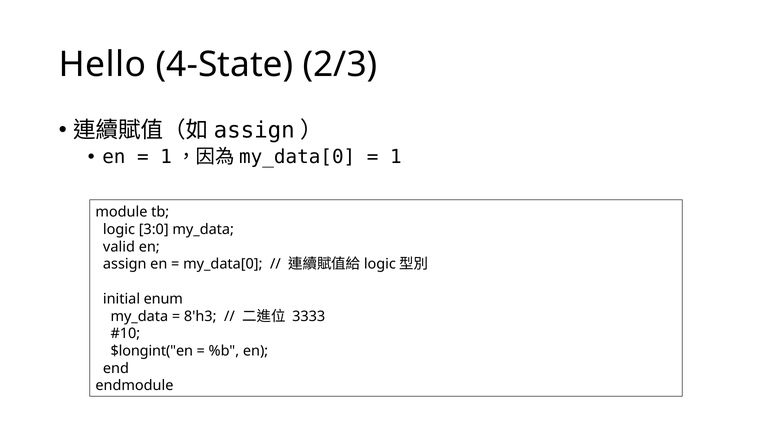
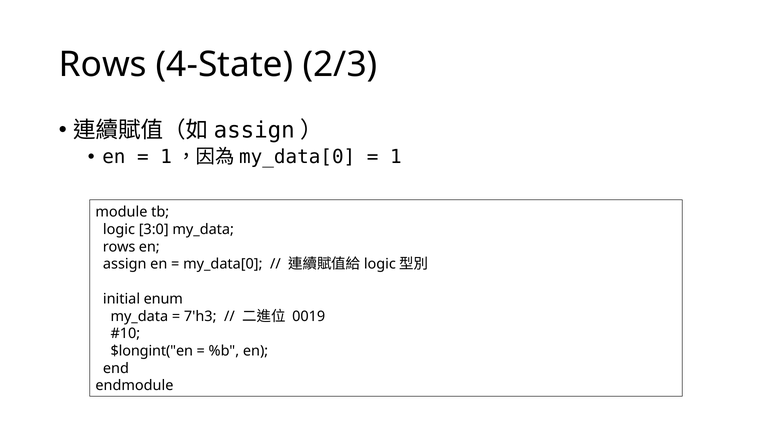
Hello at (103, 65): Hello -> Rows
valid at (119, 247): valid -> rows
8'h3: 8'h3 -> 7'h3
3333: 3333 -> 0019
